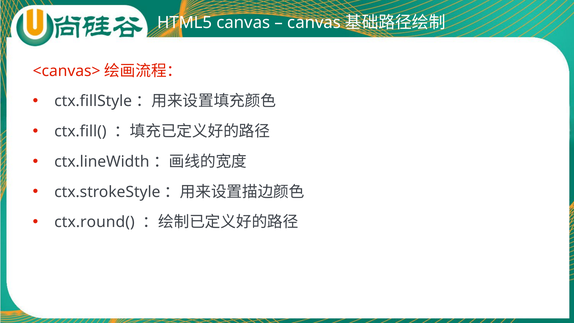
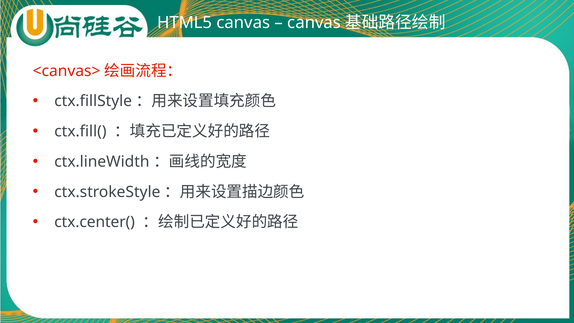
ctx.round(: ctx.round( -> ctx.center(
